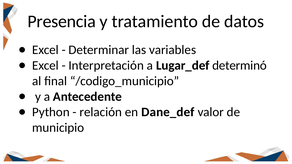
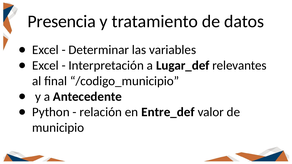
determinó: determinó -> relevantes
Dane_def: Dane_def -> Entre_def
